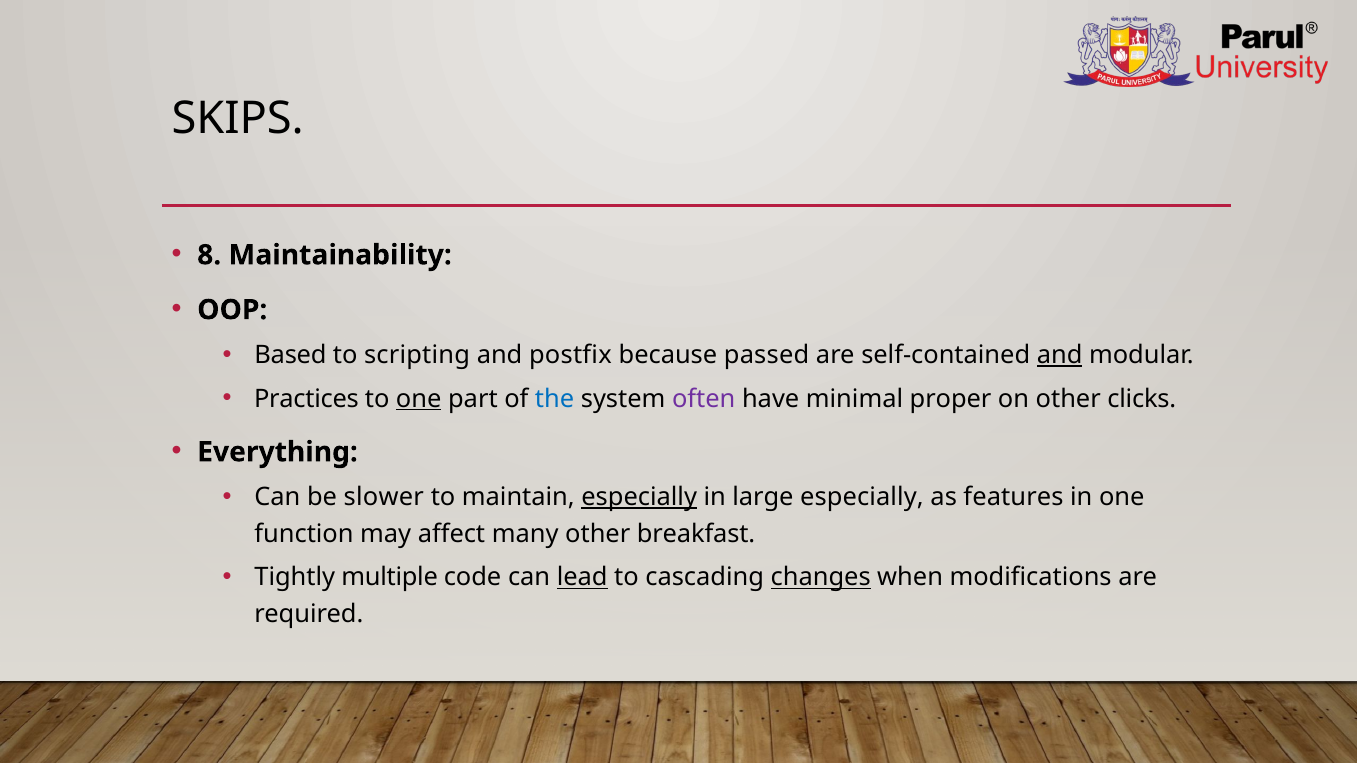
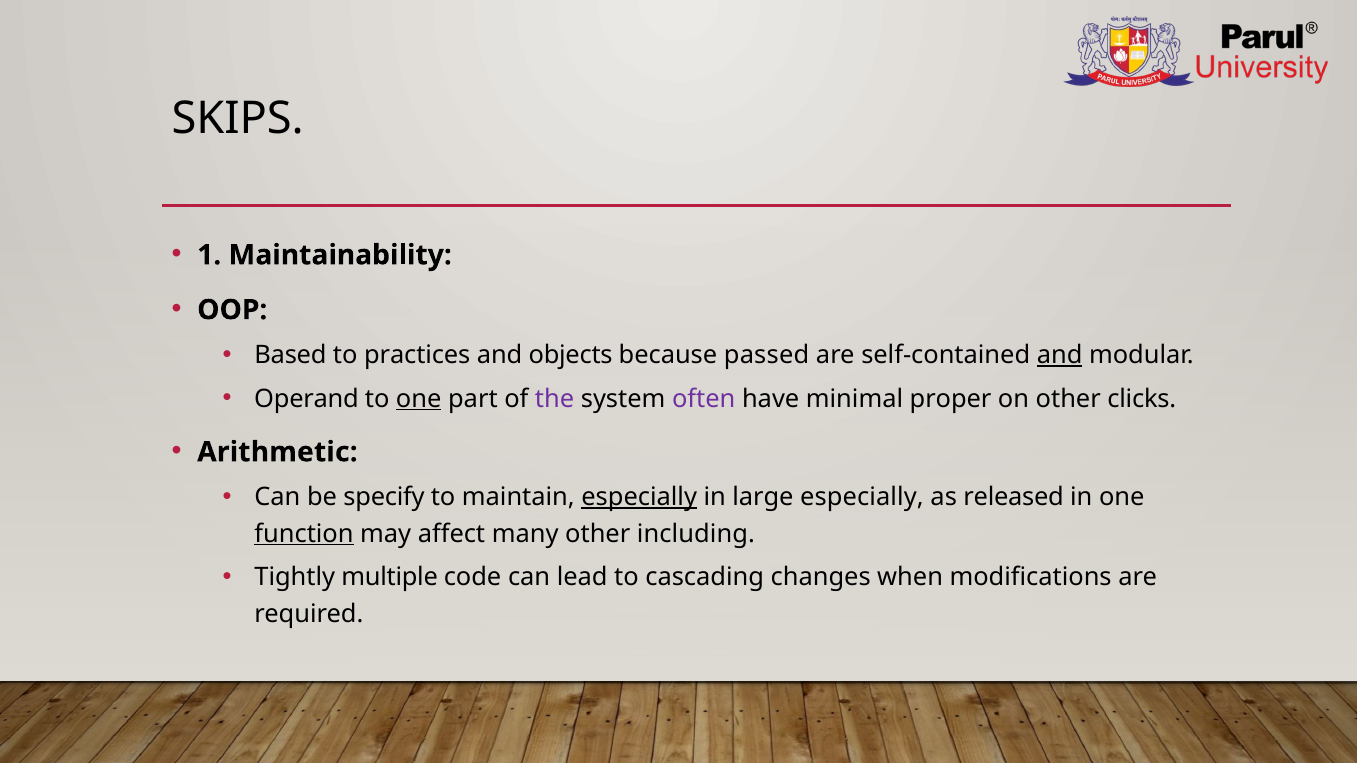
8: 8 -> 1
scripting: scripting -> practices
postfix: postfix -> objects
Practices: Practices -> Operand
the colour: blue -> purple
Everything: Everything -> Arithmetic
slower: slower -> specify
features: features -> released
function underline: none -> present
breakfast: breakfast -> including
lead underline: present -> none
changes underline: present -> none
